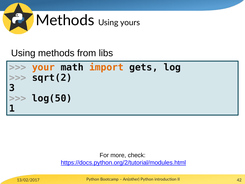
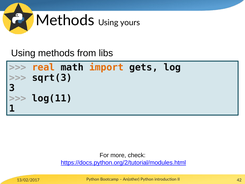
your: your -> real
sqrt(2: sqrt(2 -> sqrt(3
log(50: log(50 -> log(11
